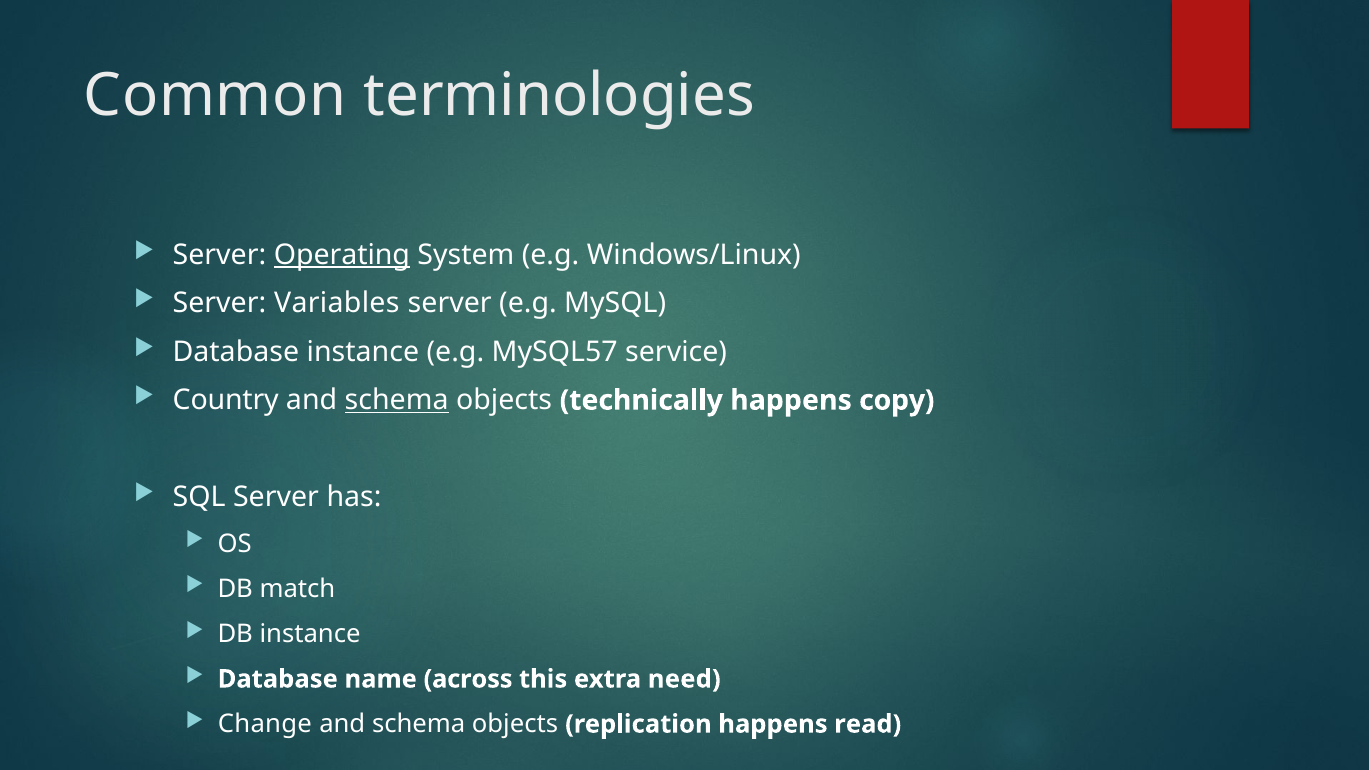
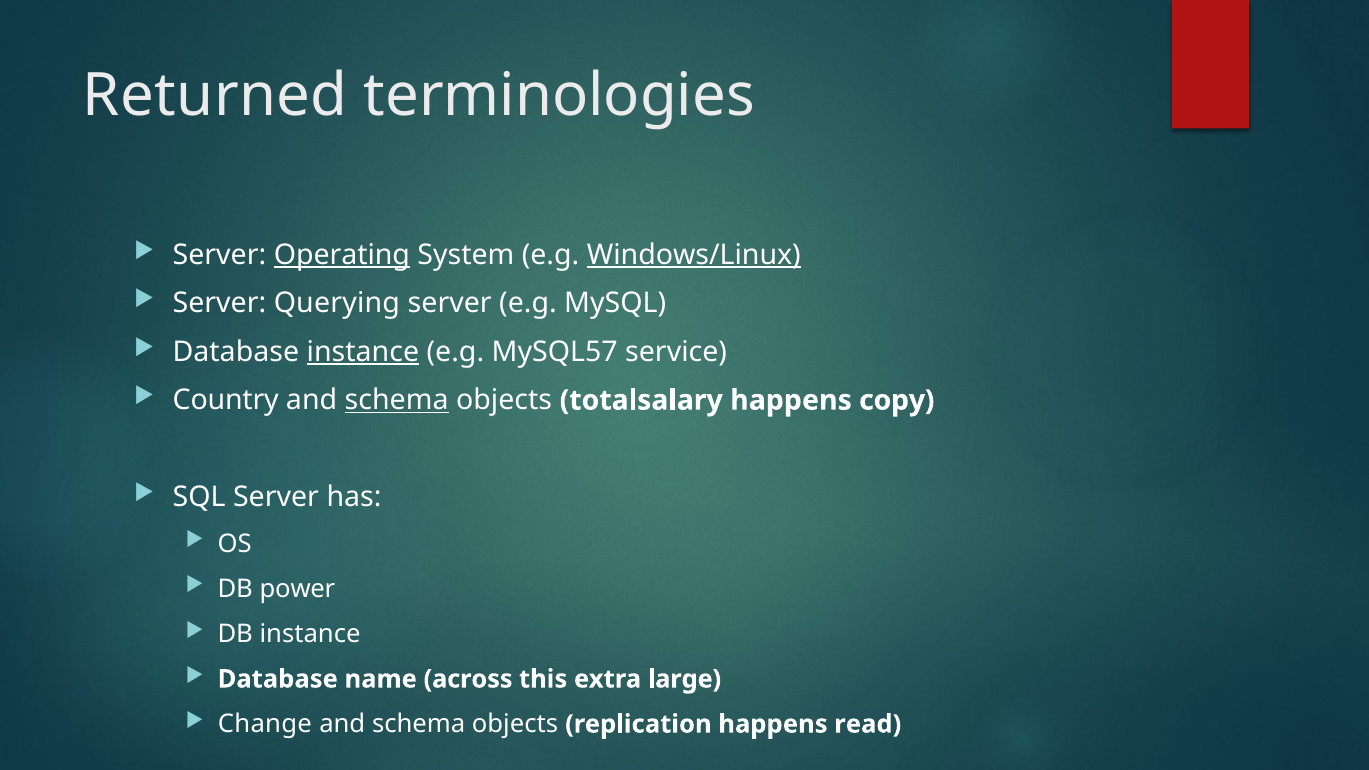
Common: Common -> Returned
Windows/Linux underline: none -> present
Variables: Variables -> Querying
instance at (363, 352) underline: none -> present
technically: technically -> totalsalary
match: match -> power
need: need -> large
